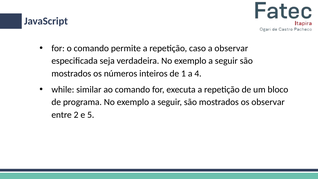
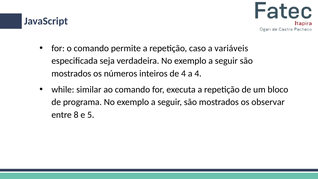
a observar: observar -> variáveis
de 1: 1 -> 4
2: 2 -> 8
